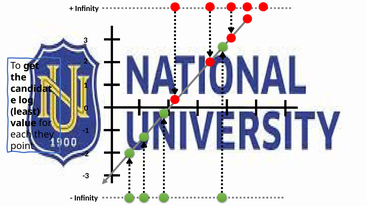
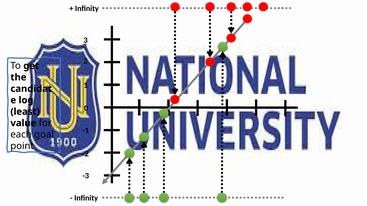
they: they -> goal
